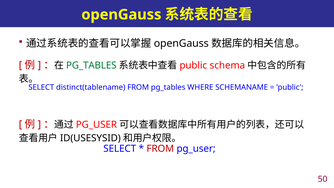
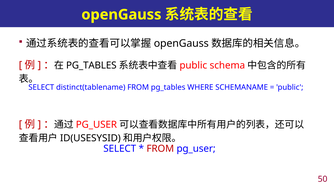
PG_TABLES at (91, 65) colour: green -> black
